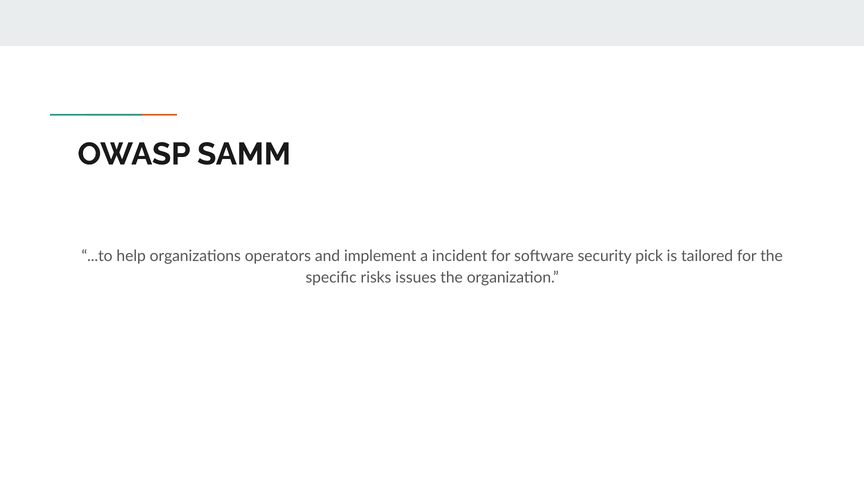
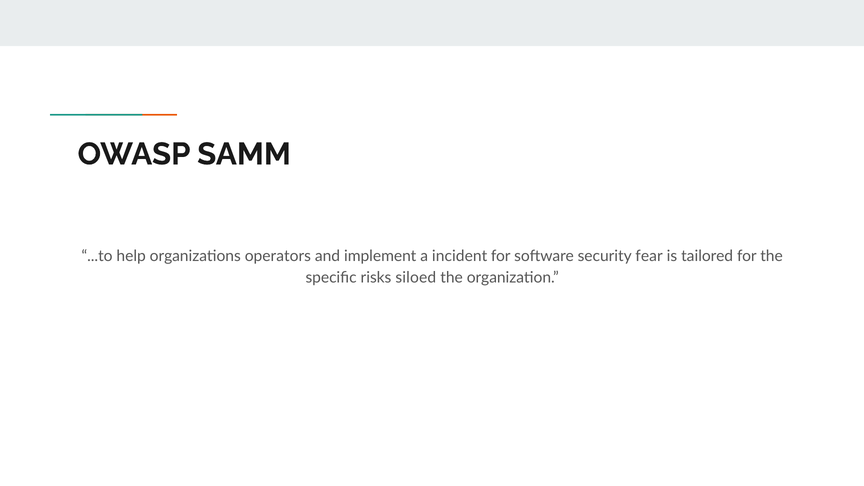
pick: pick -> fear
issues: issues -> siloed
